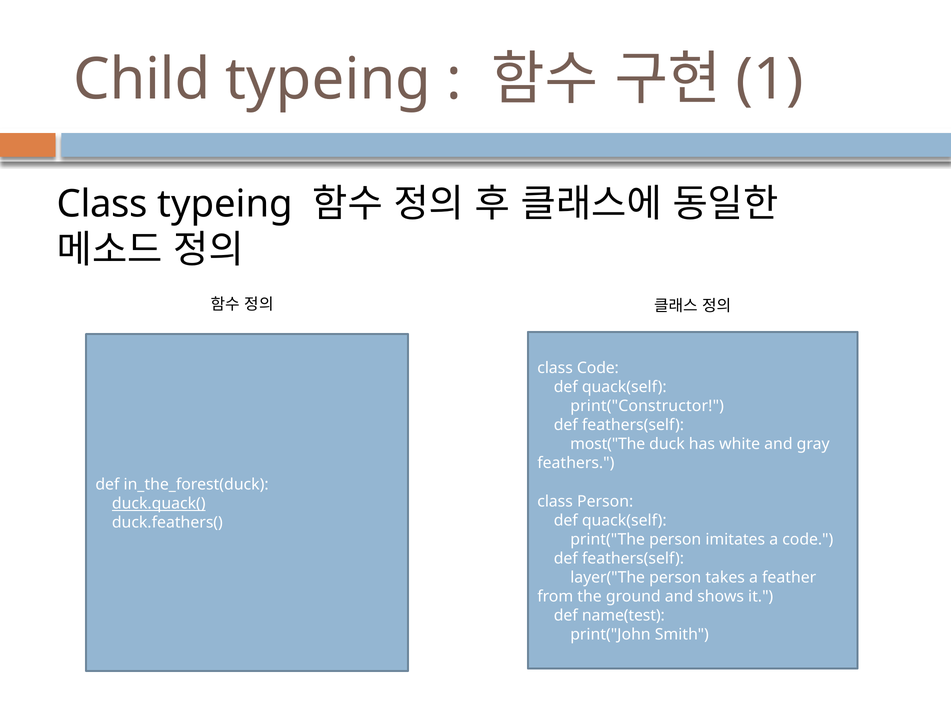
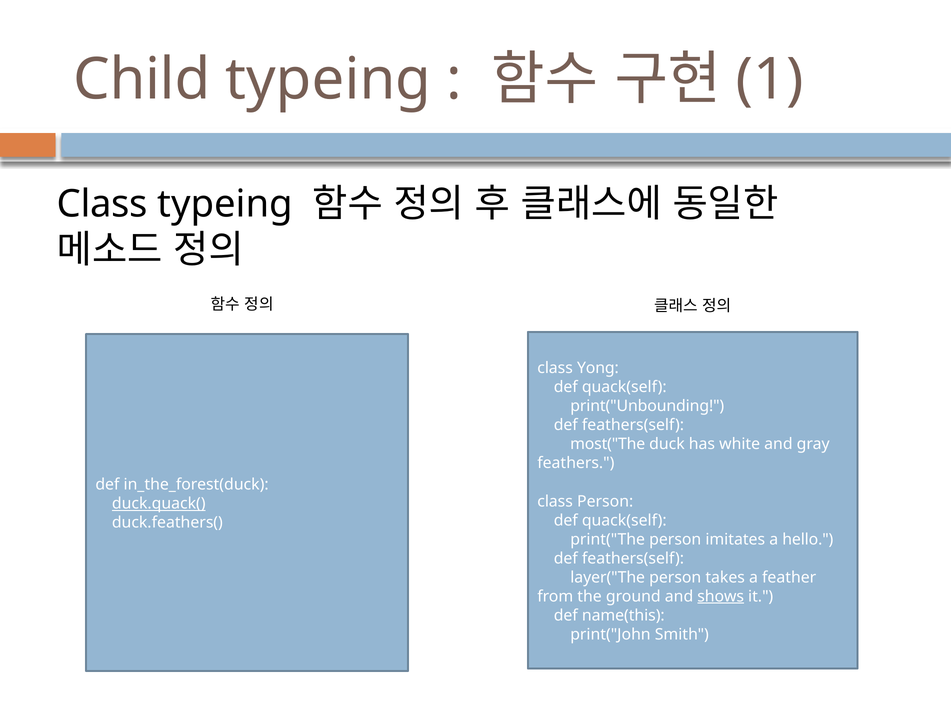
class Code: Code -> Yong
print("Constructor: print("Constructor -> print("Unbounding
a code: code -> hello
shows underline: none -> present
name(test: name(test -> name(this
